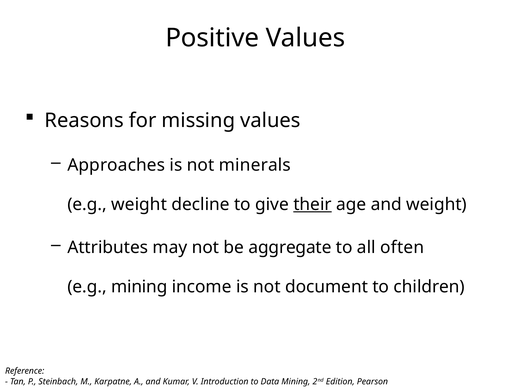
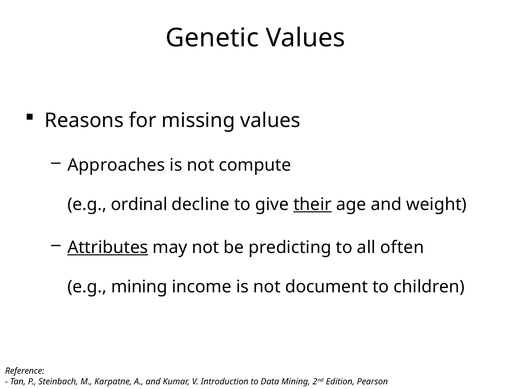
Positive: Positive -> Genetic
minerals: minerals -> compute
e.g weight: weight -> ordinal
Attributes underline: none -> present
aggregate: aggregate -> predicting
